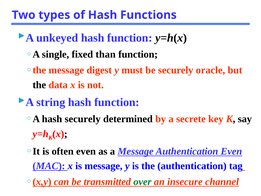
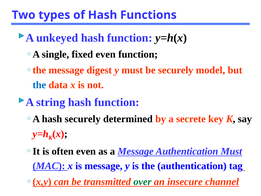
fixed than: than -> even
oracle: oracle -> model
the at (39, 85) colour: black -> blue
Authentication Even: Even -> Must
